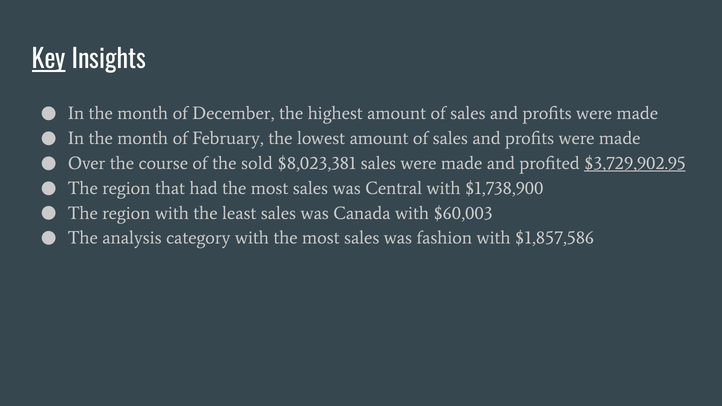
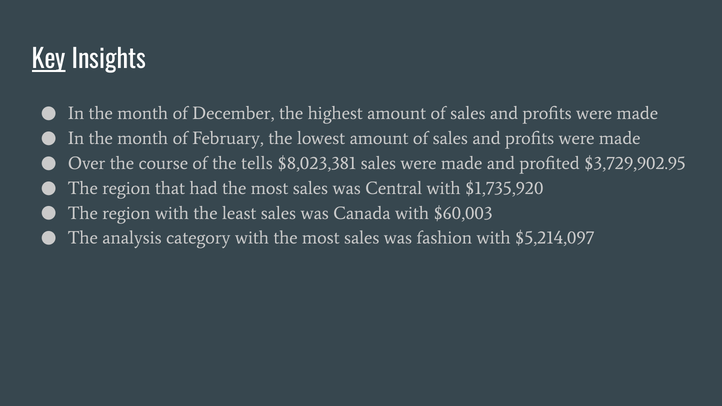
sold: sold -> tells
$3,729,902.95 underline: present -> none
$1,738,900: $1,738,900 -> $1,735,920
$1,857,586: $1,857,586 -> $5,214,097
